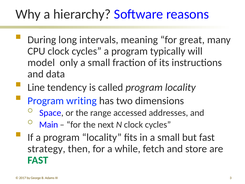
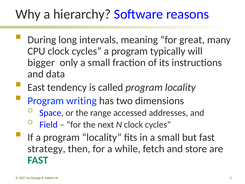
model: model -> bigger
Line: Line -> East
Main: Main -> Field
